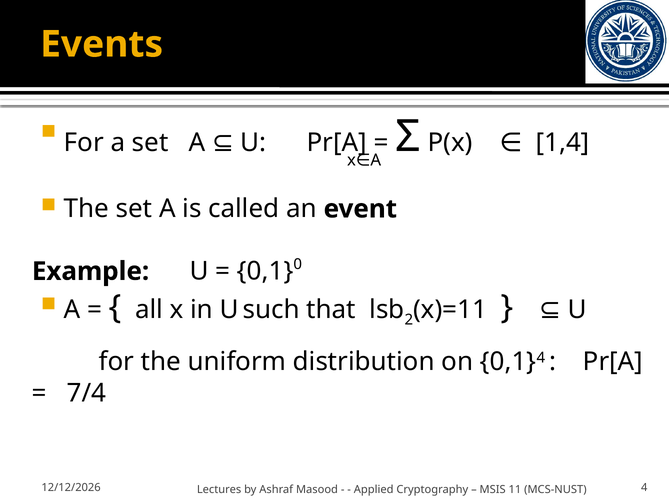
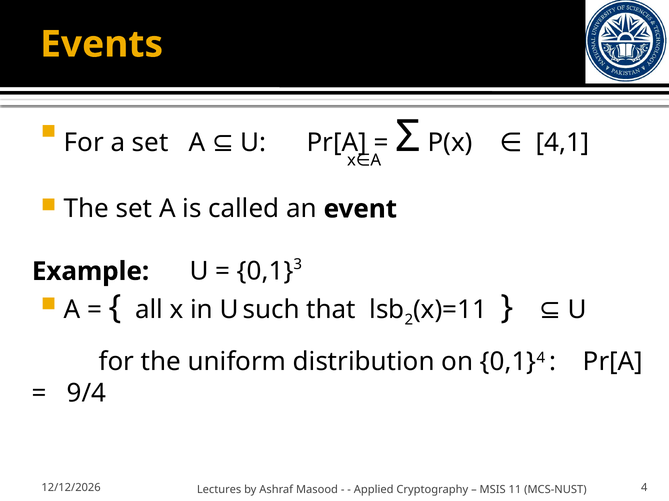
1,4: 1,4 -> 4,1
0: 0 -> 3
7/4: 7/4 -> 9/4
